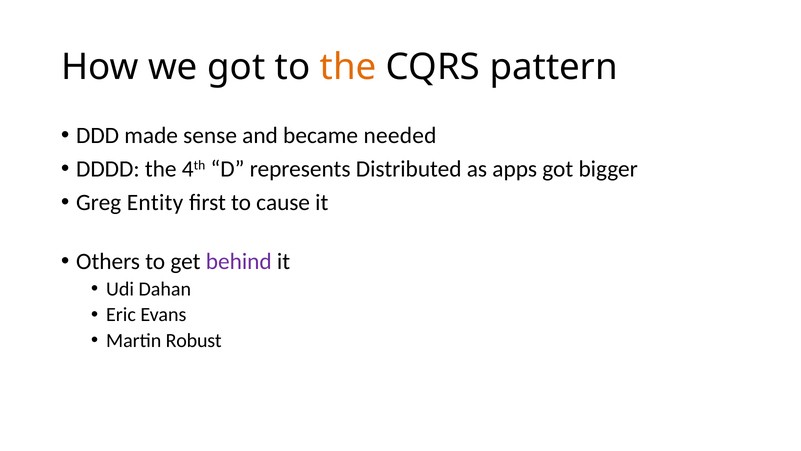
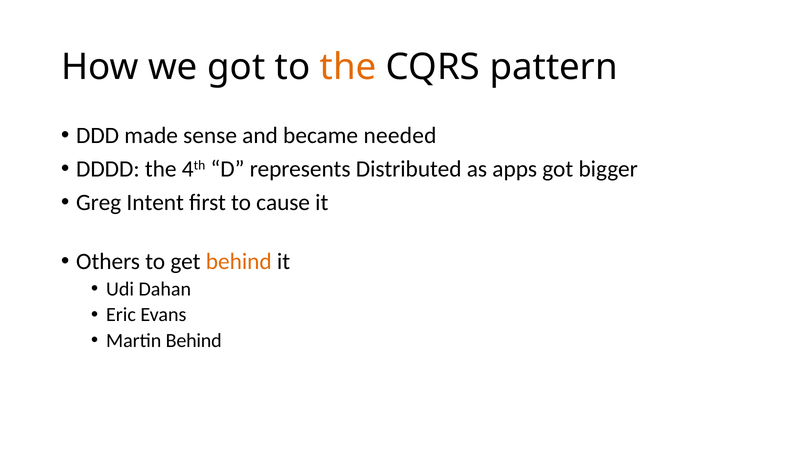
Entity: Entity -> Intent
behind at (239, 261) colour: purple -> orange
Martin Robust: Robust -> Behind
